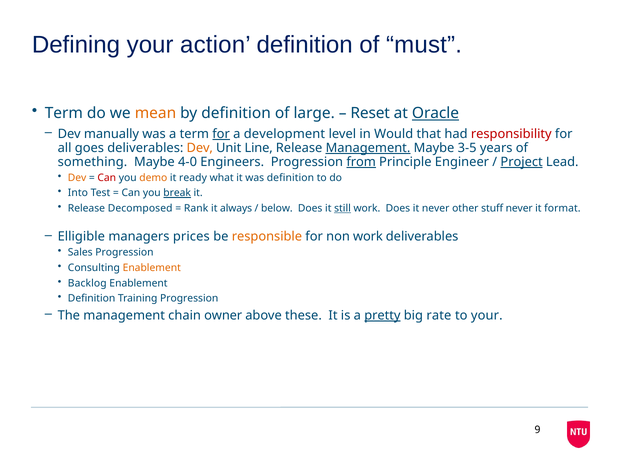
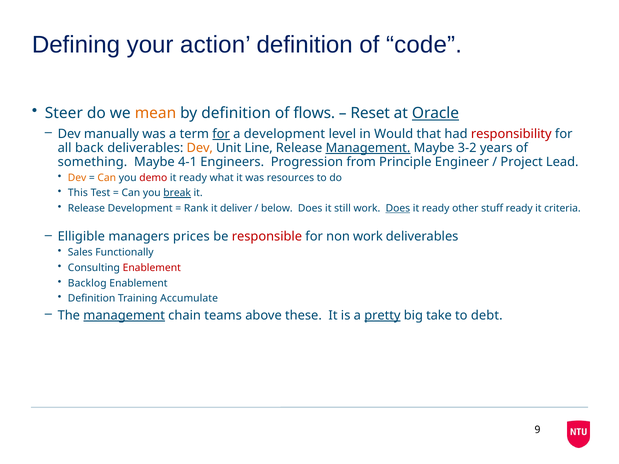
must: must -> code
Term at (64, 113): Term -> Steer
large: large -> flows
goes: goes -> back
3-5: 3-5 -> 3-2
4-0: 4-0 -> 4-1
from underline: present -> none
Project underline: present -> none
Can at (107, 178) colour: red -> orange
demo colour: orange -> red
was definition: definition -> resources
Into: Into -> This
Release Decomposed: Decomposed -> Development
always: always -> deliver
still underline: present -> none
Does at (398, 208) underline: none -> present
never at (436, 208): never -> ready
stuff never: never -> ready
format: format -> criteria
responsible colour: orange -> red
Sales Progression: Progression -> Functionally
Enablement at (152, 268) colour: orange -> red
Training Progression: Progression -> Accumulate
management at (124, 316) underline: none -> present
owner: owner -> teams
rate: rate -> take
to your: your -> debt
